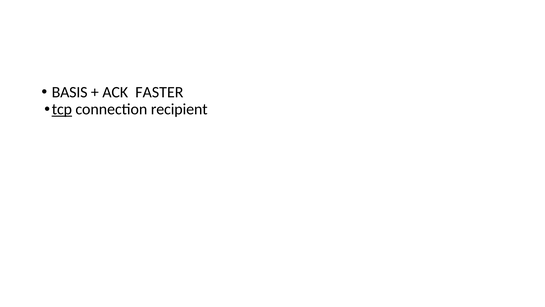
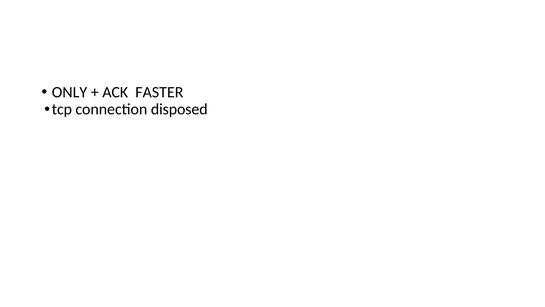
BASIS: BASIS -> ONLY
tcp underline: present -> none
recipient: recipient -> disposed
